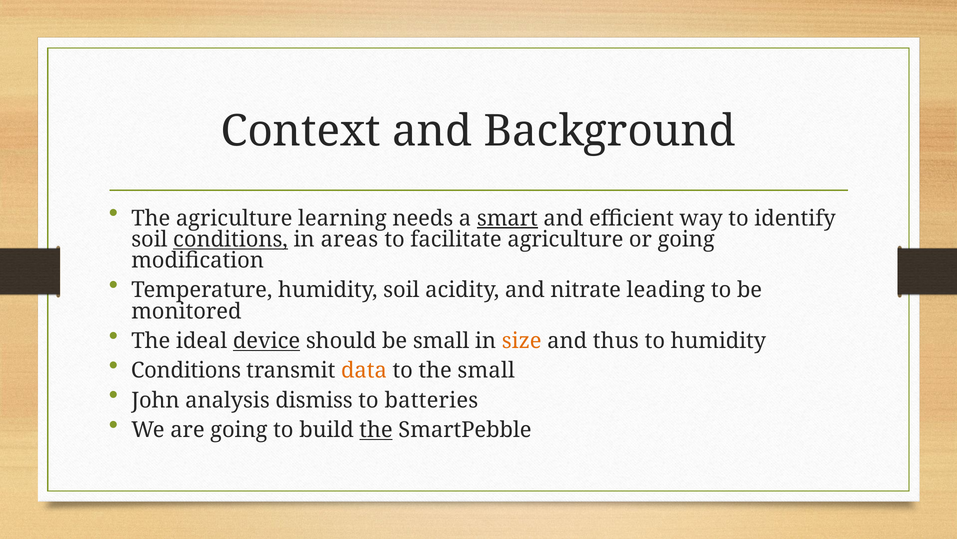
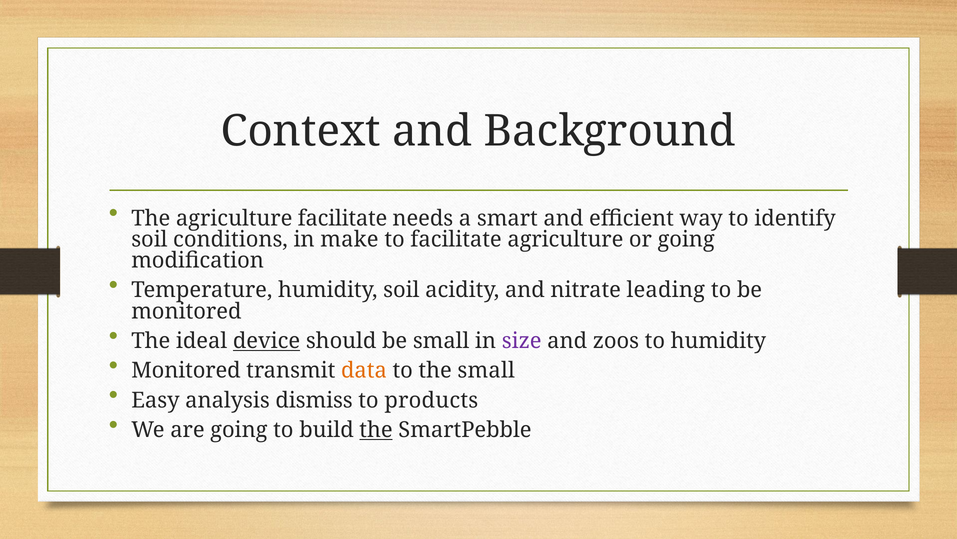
agriculture learning: learning -> facilitate
smart underline: present -> none
conditions at (230, 239) underline: present -> none
areas: areas -> make
size colour: orange -> purple
thus: thus -> zoos
Conditions at (186, 370): Conditions -> Monitored
John: John -> Easy
batteries: batteries -> products
